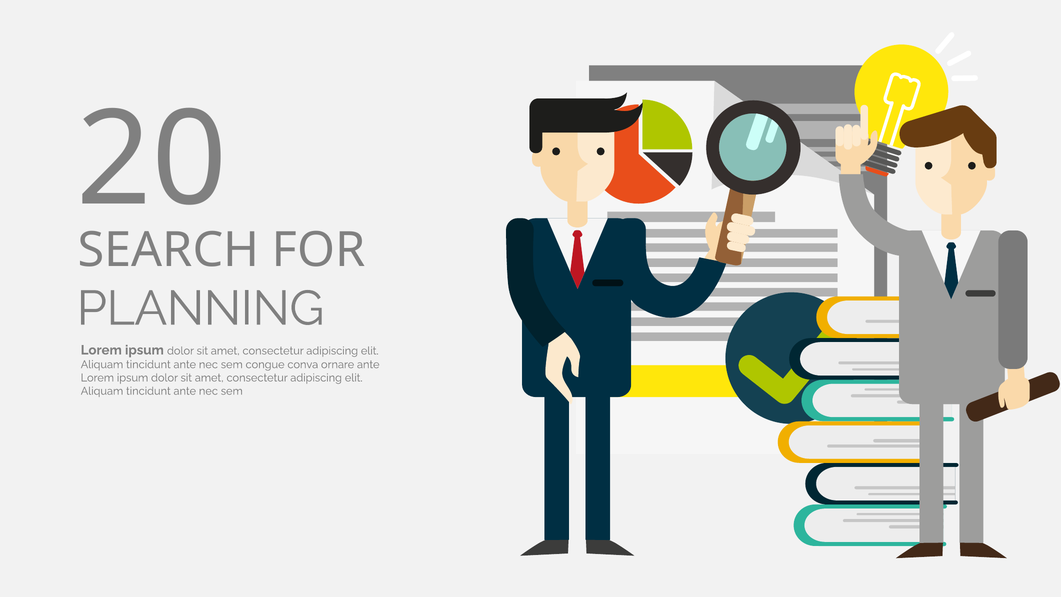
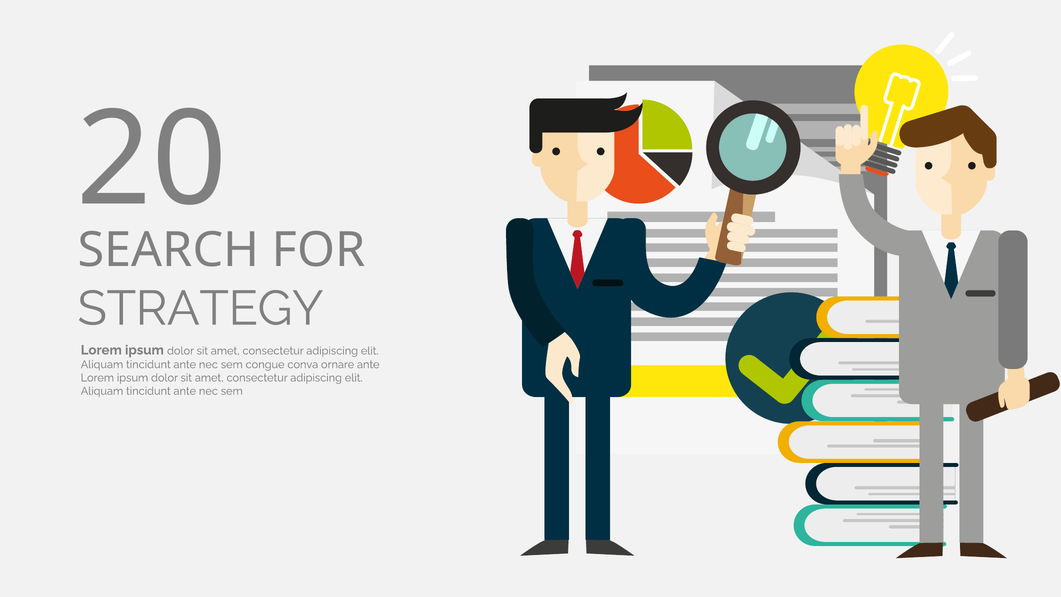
PLANNING: PLANNING -> STRATEGY
